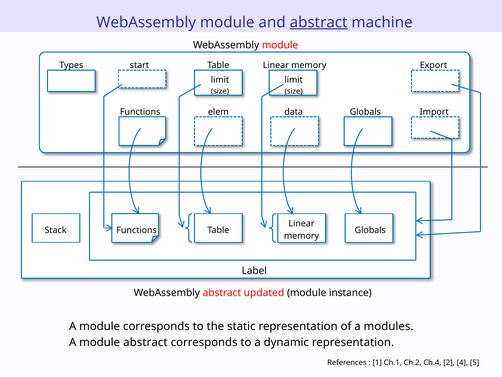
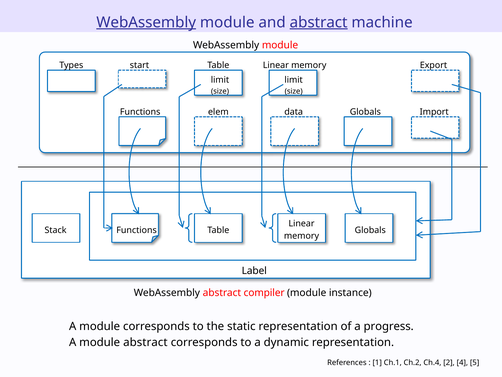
WebAssembly at (146, 22) underline: none -> present
updated: updated -> compiler
modules: modules -> progress
